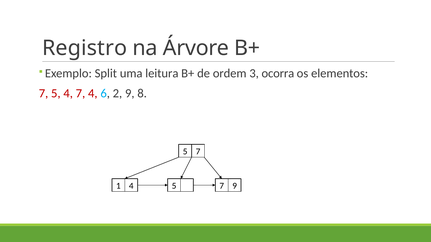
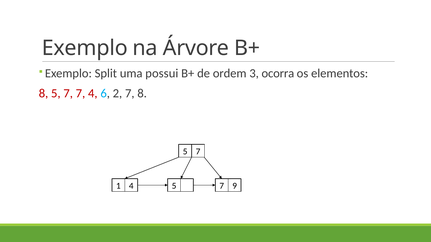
Registro at (85, 48): Registro -> Exemplo
leitura: leitura -> possui
7 at (44, 93): 7 -> 8
4 at (68, 93): 4 -> 7
2 9: 9 -> 7
